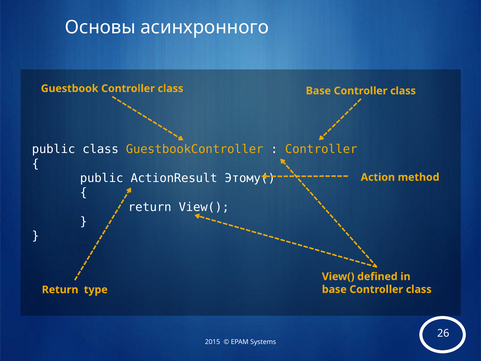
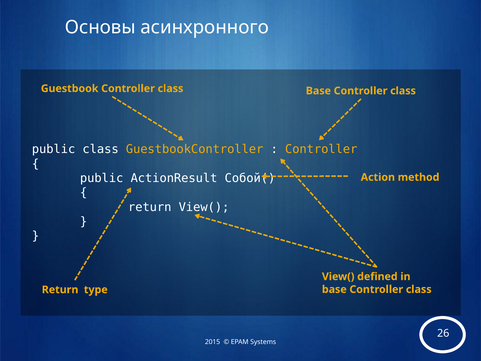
Этому(: Этому( -> Собой(
